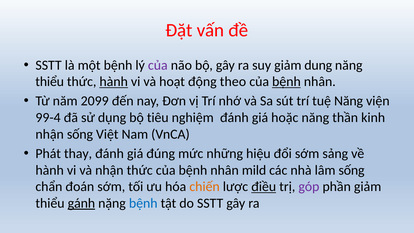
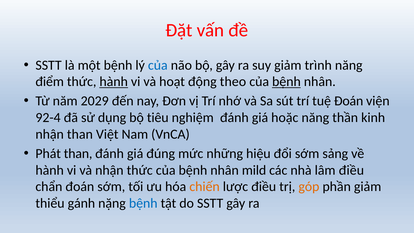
của at (158, 65) colour: purple -> blue
dung: dung -> trình
thiểu at (50, 82): thiểu -> điểm
2099: 2099 -> 2029
tuệ Năng: Năng -> Đoán
99-4: 99-4 -> 92-4
nhận sống: sống -> than
Phát thay: thay -> than
lâm sống: sống -> điều
điều at (264, 187) underline: present -> none
góp colour: purple -> orange
gánh underline: present -> none
